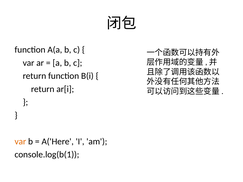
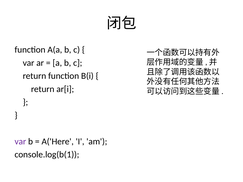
var at (20, 142) colour: orange -> purple
